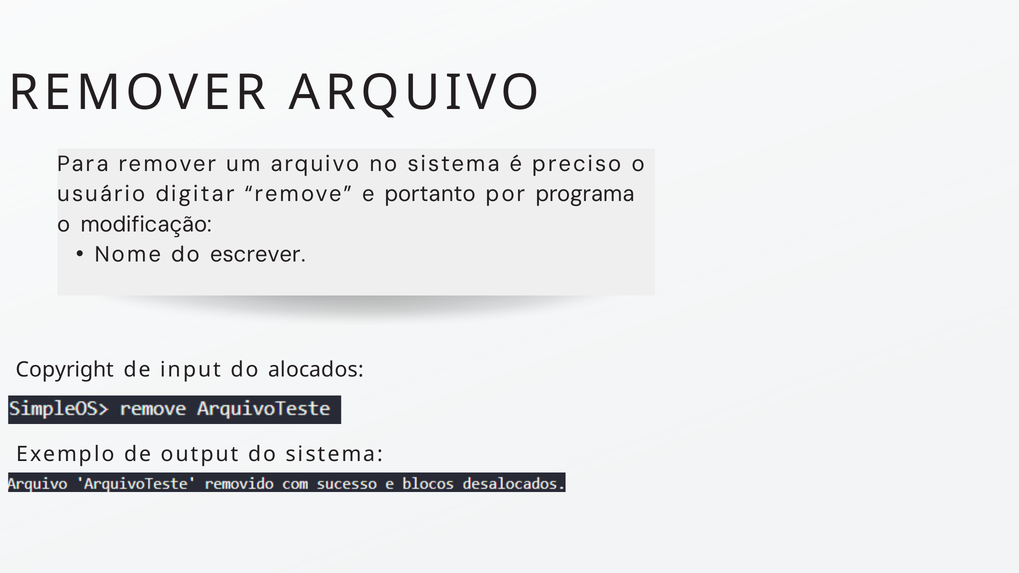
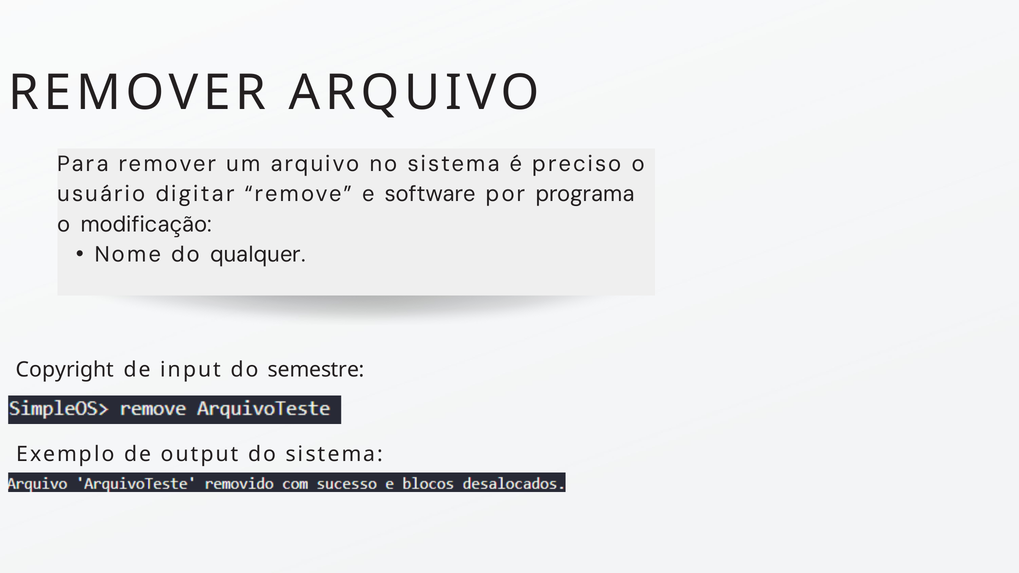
portanto: portanto -> software
escrever: escrever -> qualquer
alocados: alocados -> semestre
